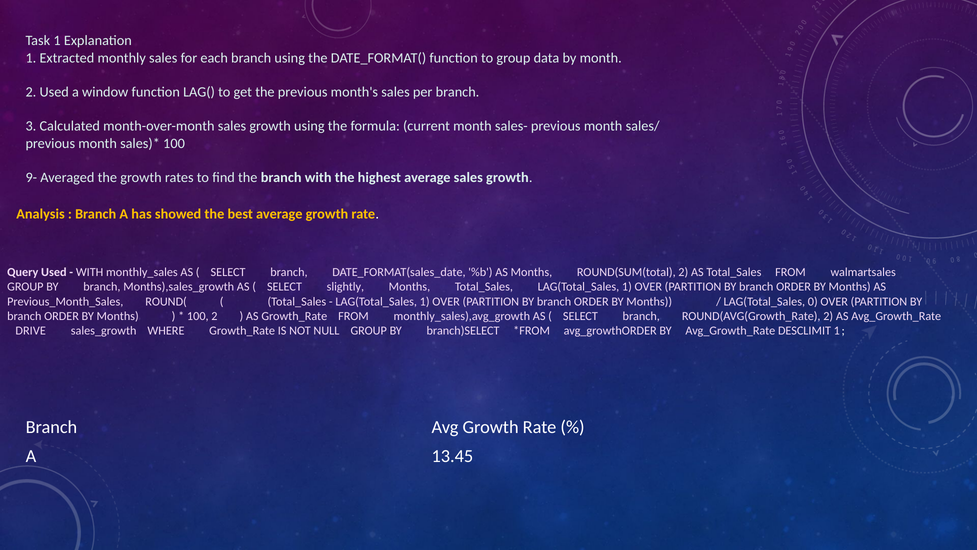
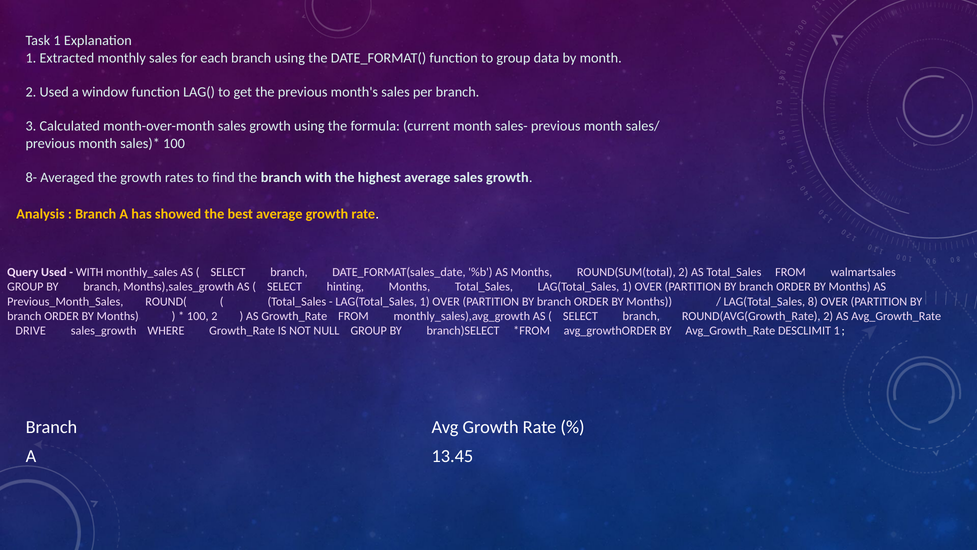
9-: 9- -> 8-
slightly: slightly -> hinting
0: 0 -> 8
